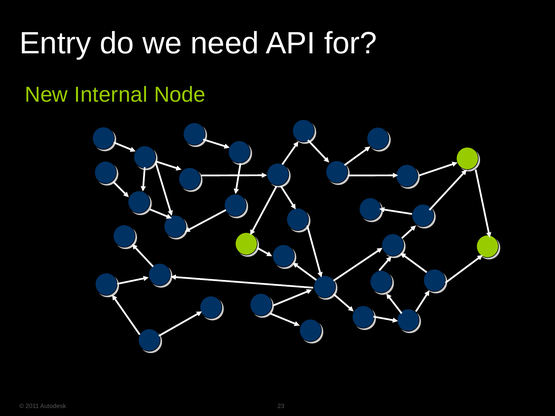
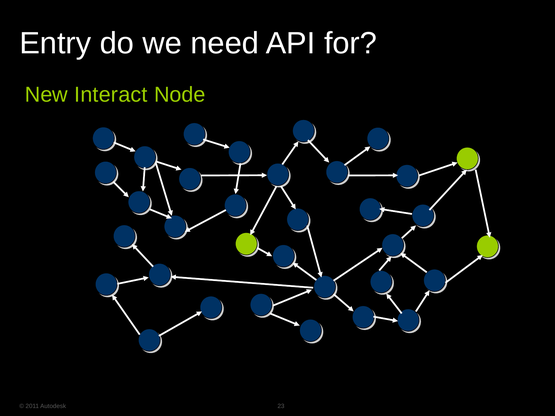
Internal: Internal -> Interact
